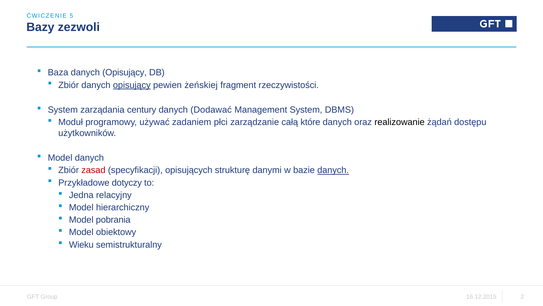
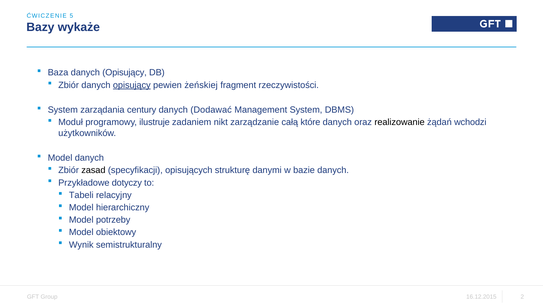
zezwoli: zezwoli -> wykaże
używać: używać -> ilustruje
płci: płci -> nikt
dostępu: dostępu -> wchodzi
zasad colour: red -> black
danych at (333, 170) underline: present -> none
Jedna: Jedna -> Tabeli
pobrania: pobrania -> potrzeby
Wieku: Wieku -> Wynik
